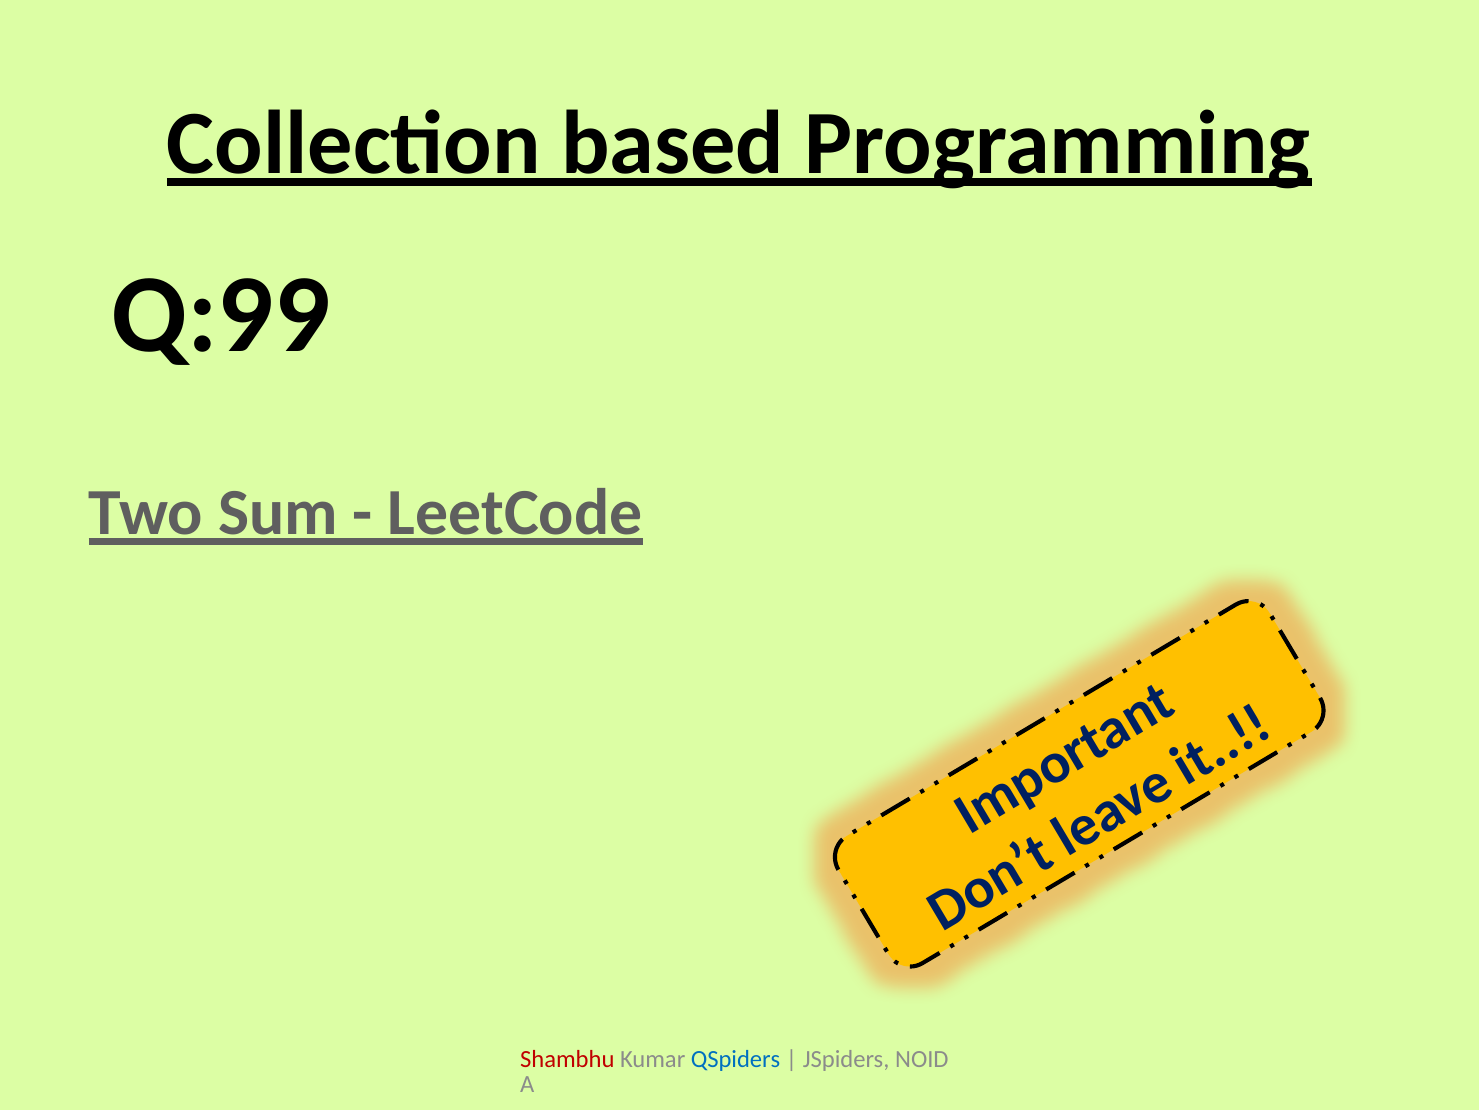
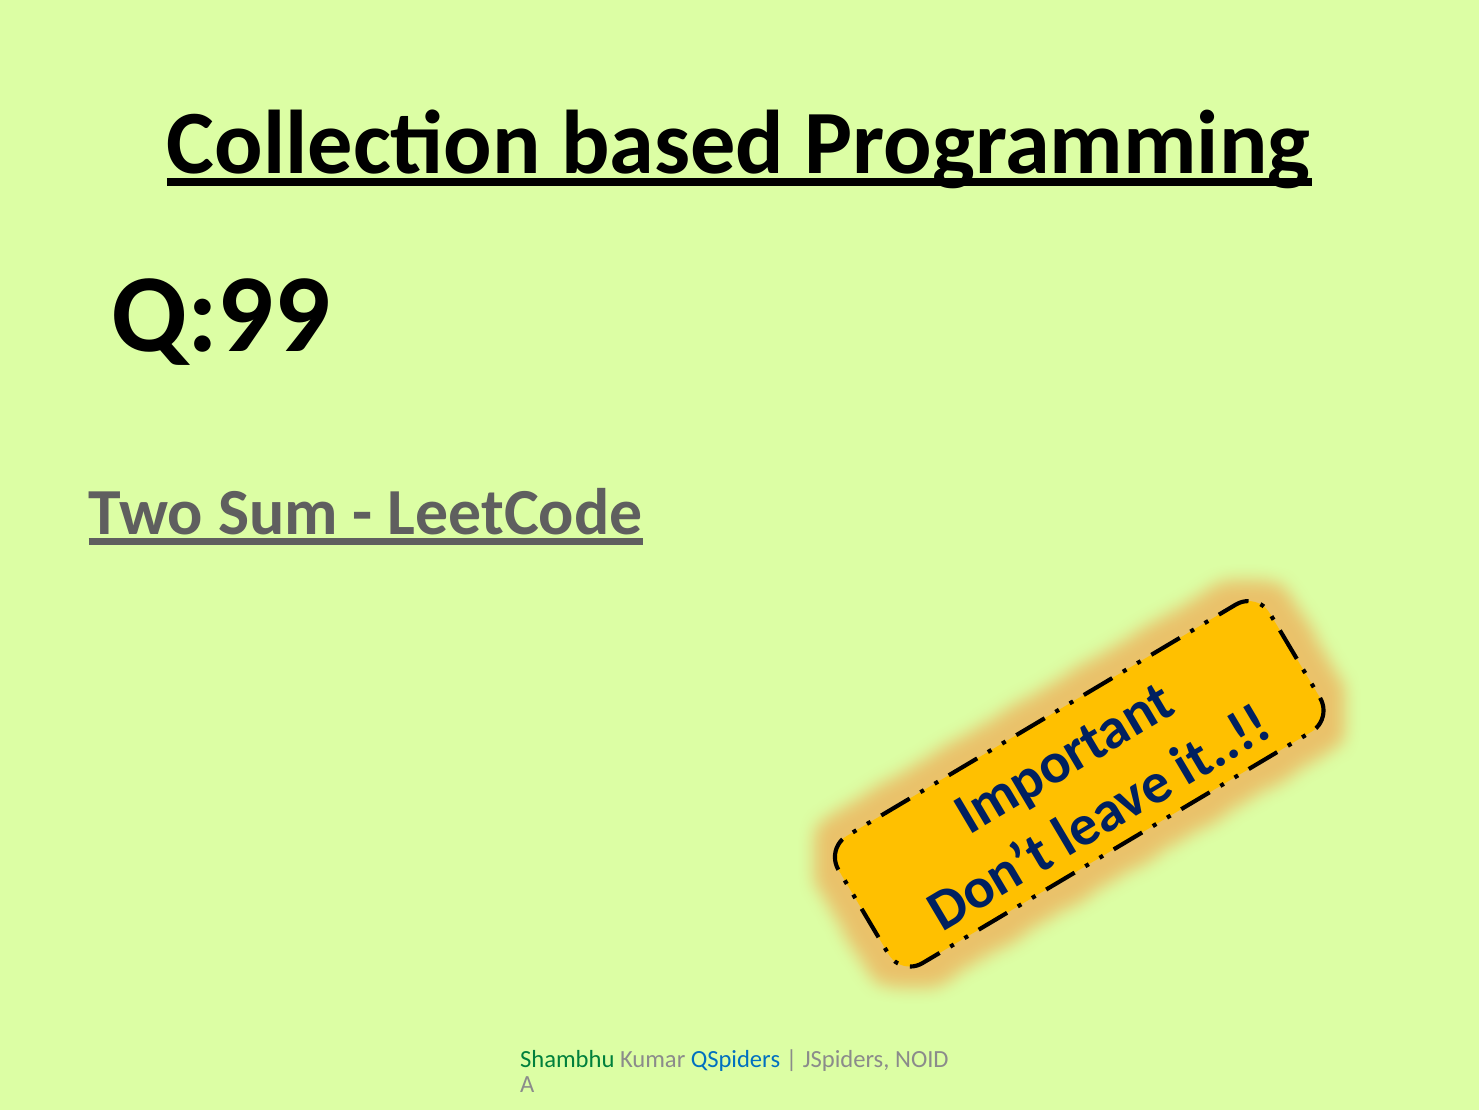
Shambhu colour: red -> green
